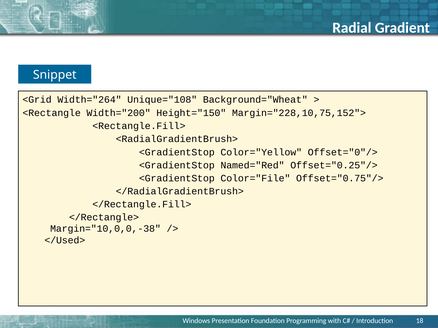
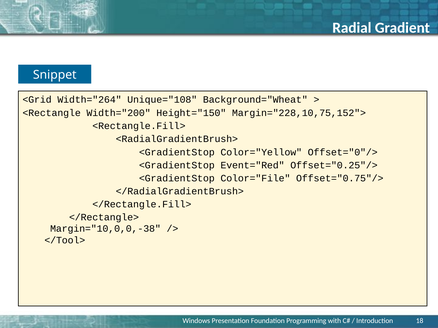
Named="Red: Named="Red -> Event="Red
</Used>: </Used> -> </Tool>
